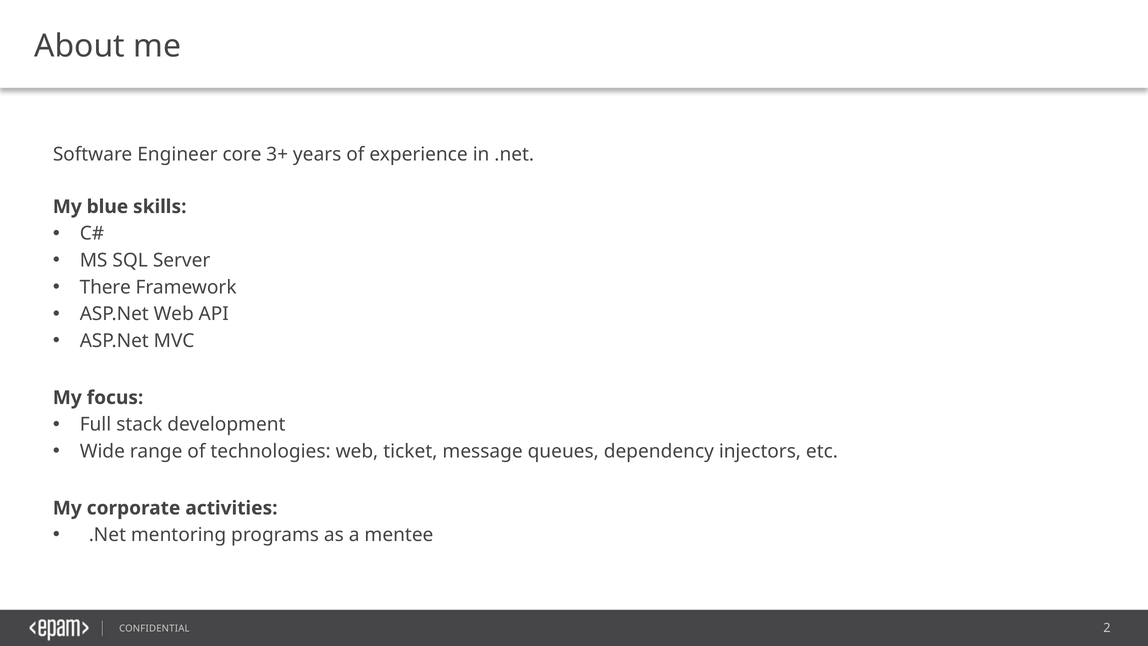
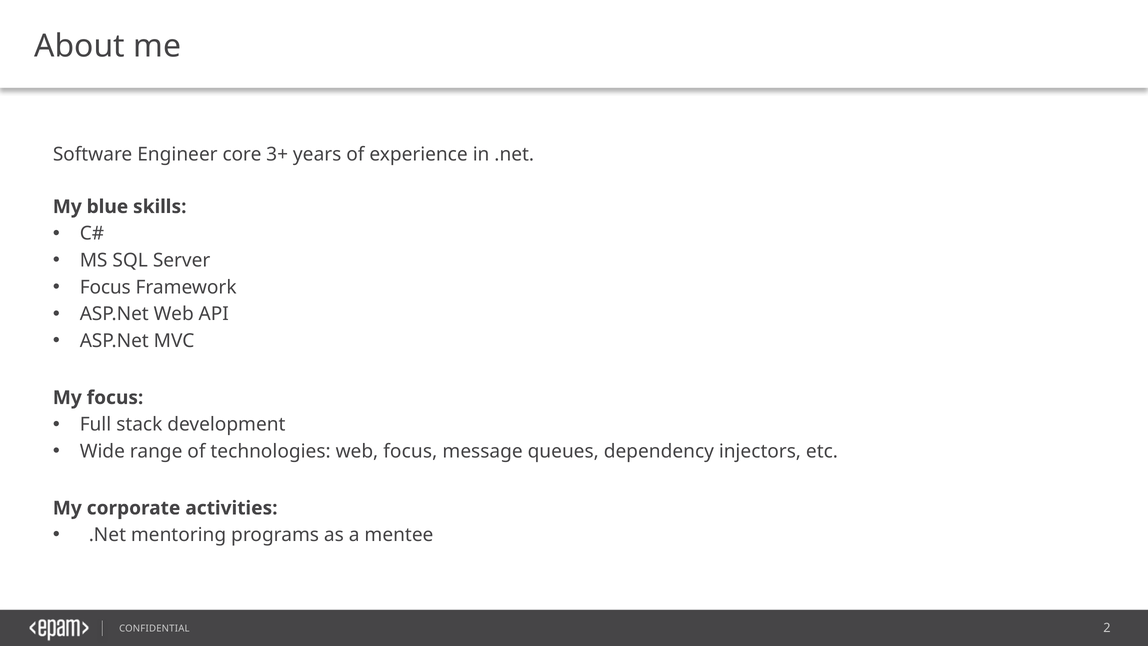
There at (105, 287): There -> Focus
web ticket: ticket -> focus
